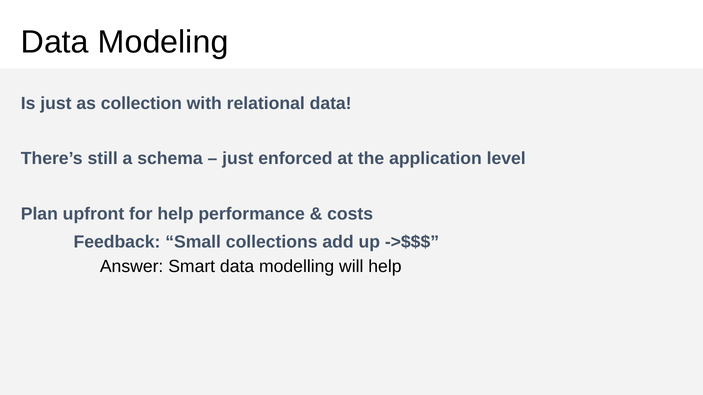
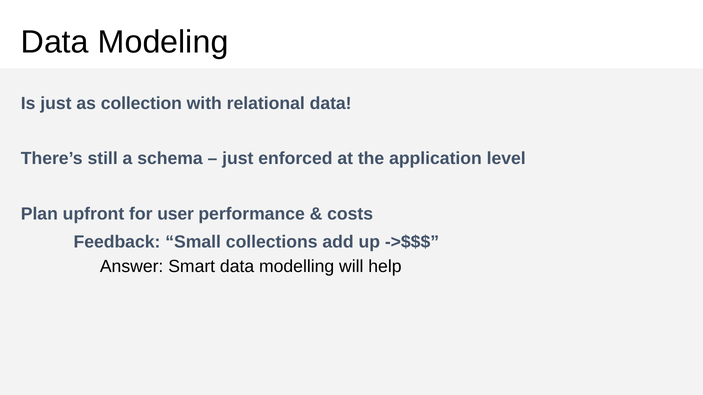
for help: help -> user
